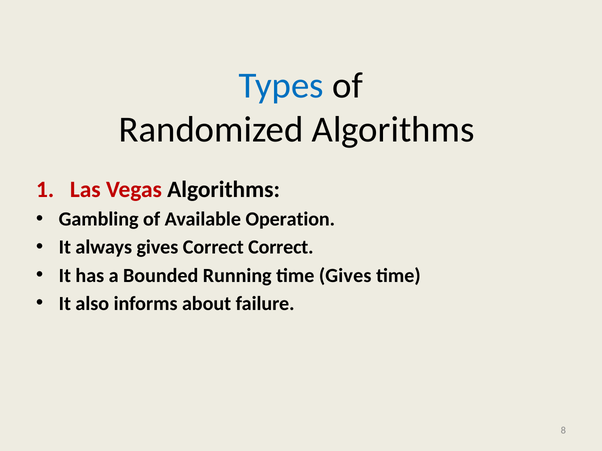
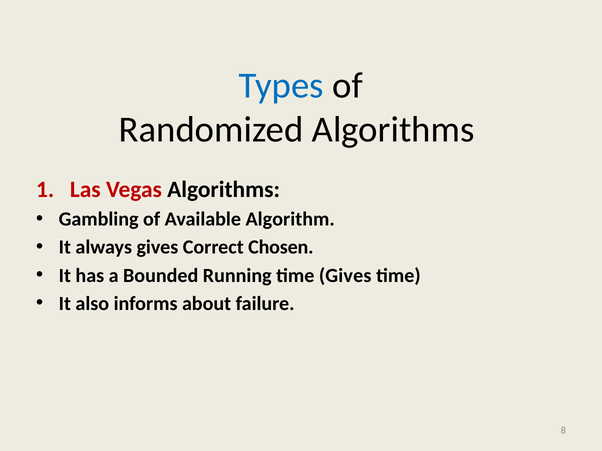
Operation: Operation -> Algorithm
Correct Correct: Correct -> Chosen
